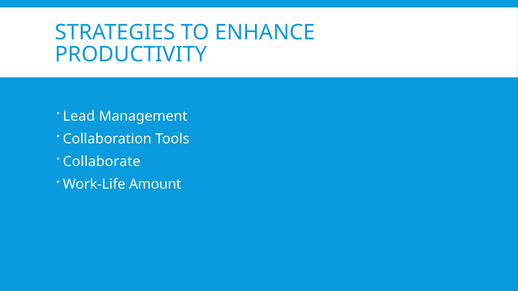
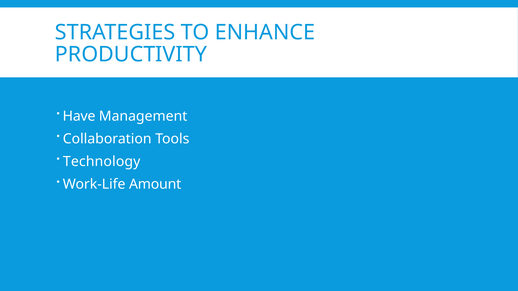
Lead: Lead -> Have
Collaborate: Collaborate -> Technology
